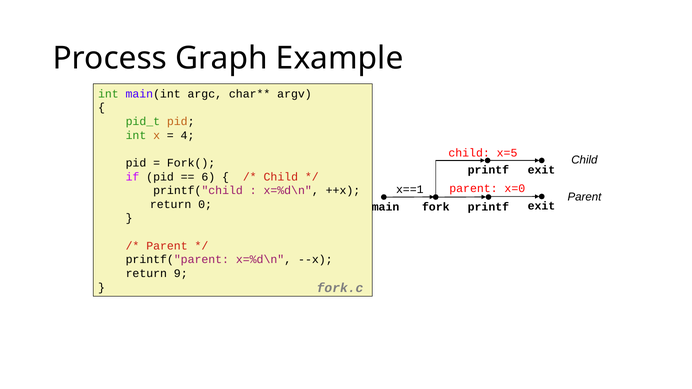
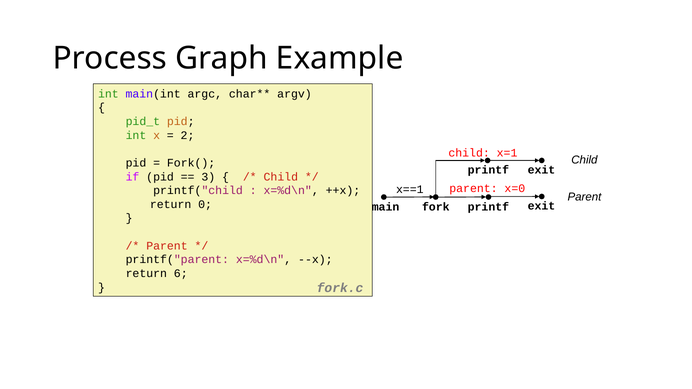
4: 4 -> 2
x=5: x=5 -> x=1
6: 6 -> 3
9: 9 -> 6
